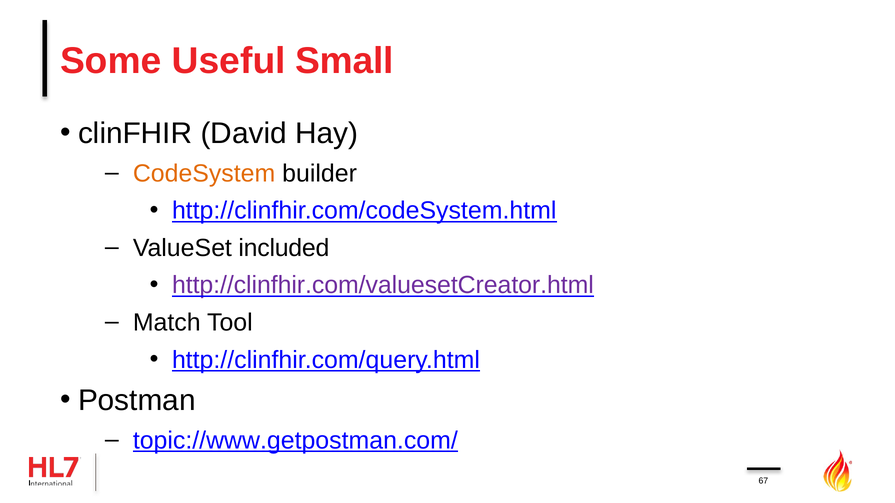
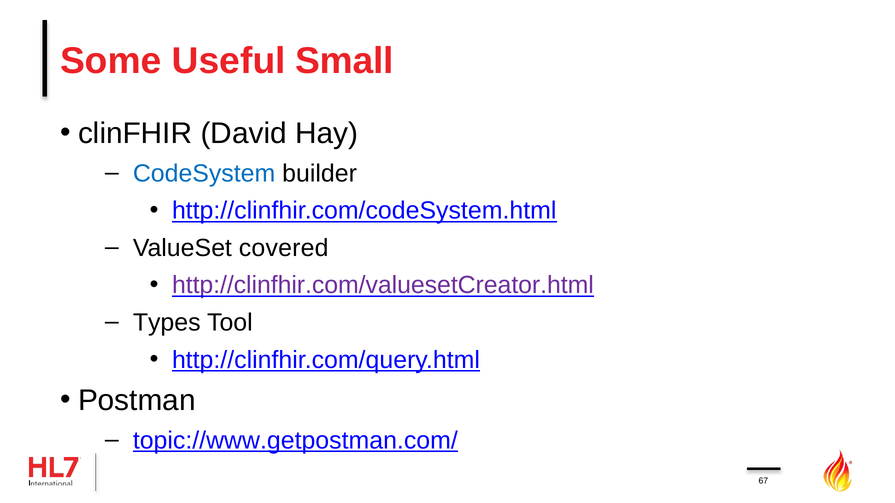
CodeSystem colour: orange -> blue
included: included -> covered
Match: Match -> Types
